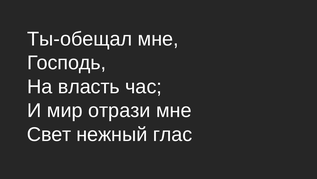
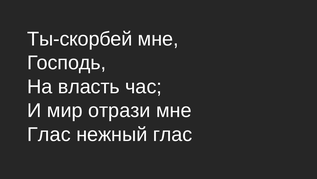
Ты-обещал: Ты-обещал -> Ты-скорбей
Свет at (49, 134): Свет -> Глас
